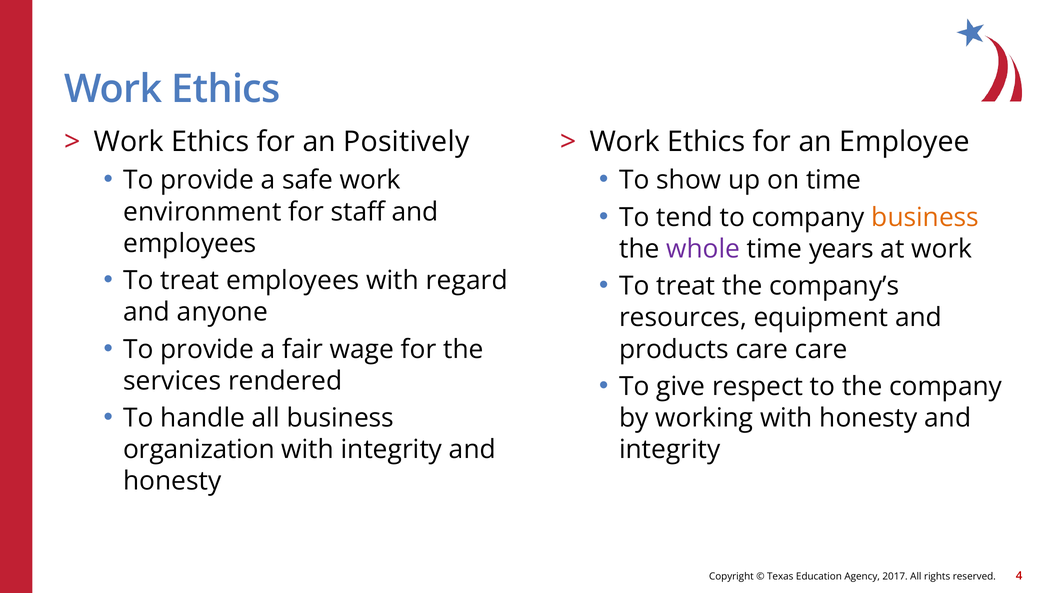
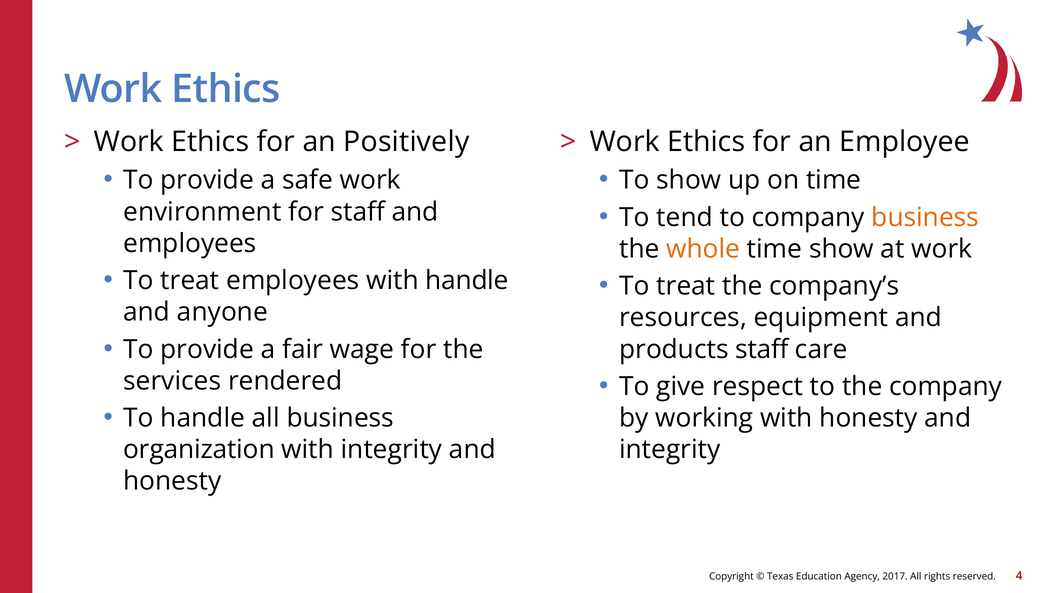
whole colour: purple -> orange
time years: years -> show
with regard: regard -> handle
products care: care -> staff
